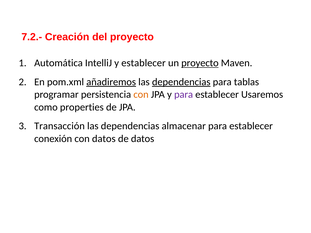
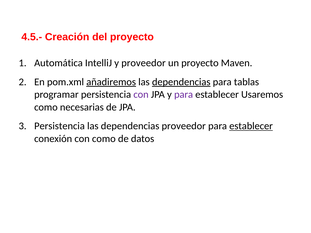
7.2.-: 7.2.- -> 4.5.-
y establecer: establecer -> proveedor
proyecto at (200, 63) underline: present -> none
con at (141, 95) colour: orange -> purple
properties: properties -> necesarias
Transacción at (59, 126): Transacción -> Persistencia
dependencias almacenar: almacenar -> proveedor
establecer at (251, 126) underline: none -> present
con datos: datos -> como
